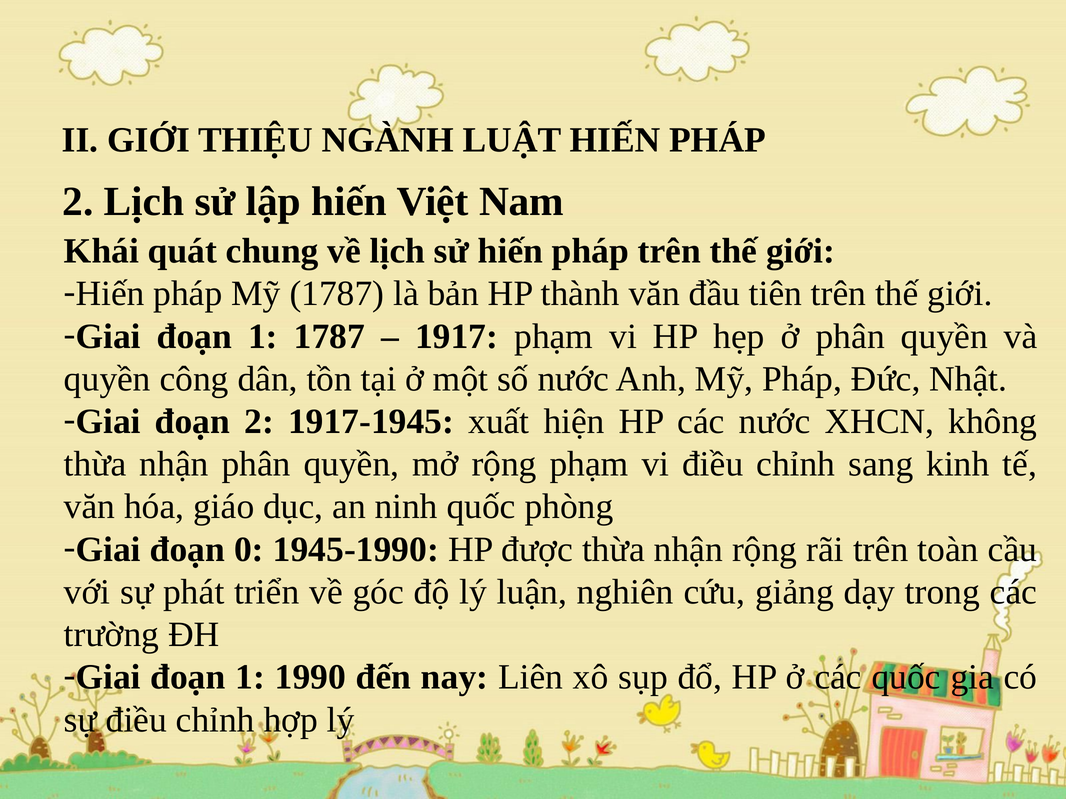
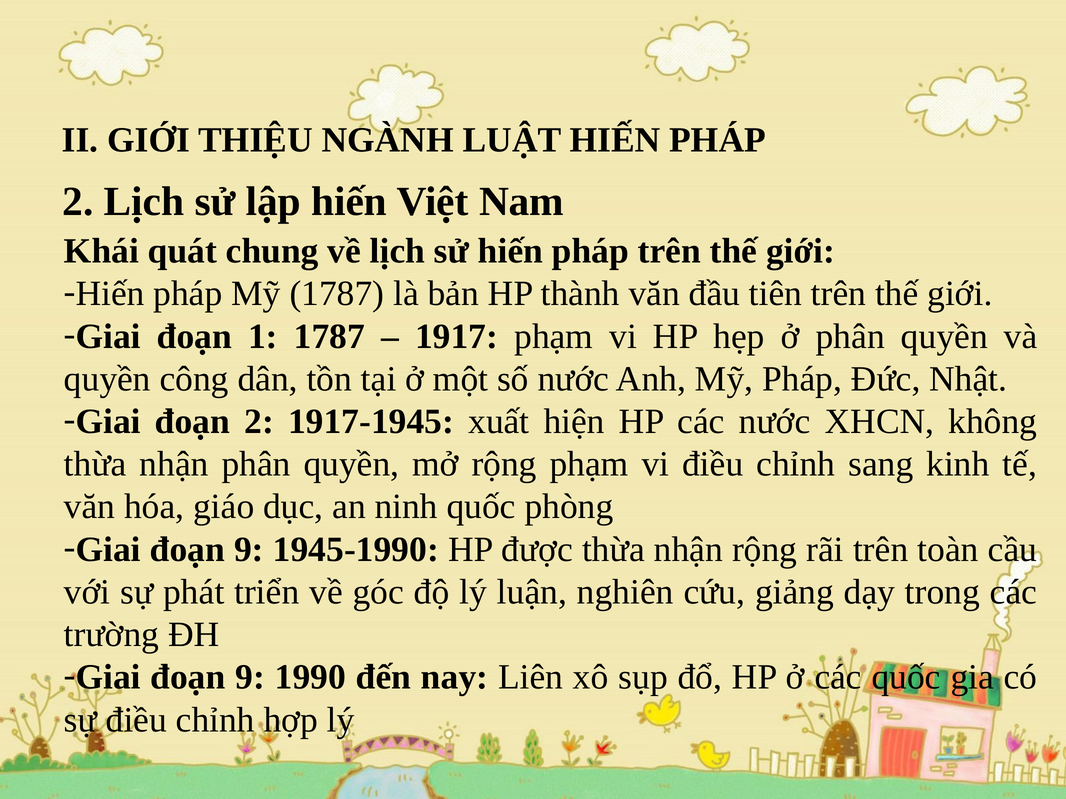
0 at (249, 550): 0 -> 9
1 at (250, 678): 1 -> 9
